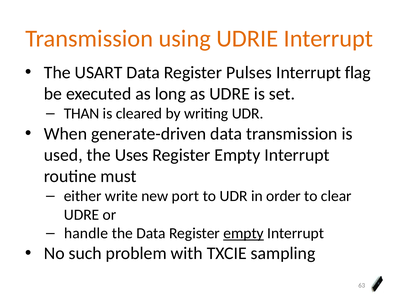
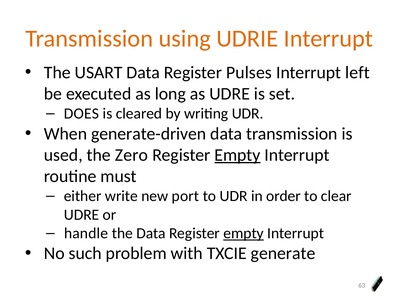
flag: flag -> left
THAN: THAN -> DOES
Uses: Uses -> Zero
Empty at (237, 155) underline: none -> present
sampling: sampling -> generate
